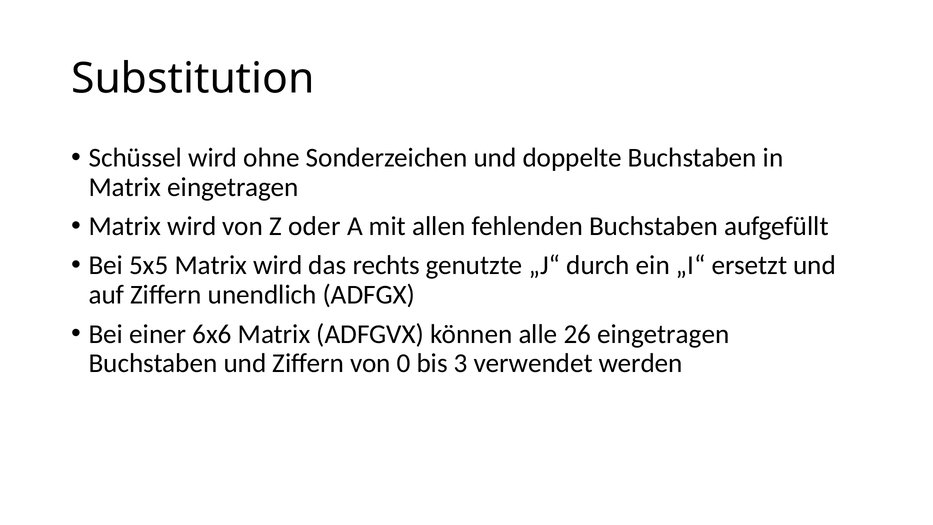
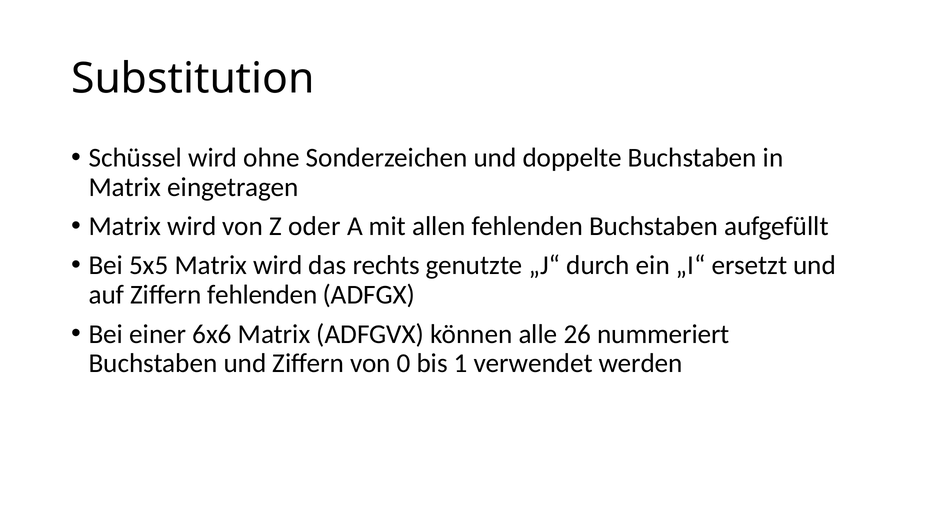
Ziffern unendlich: unendlich -> fehlenden
26 eingetragen: eingetragen -> nummeriert
3: 3 -> 1
